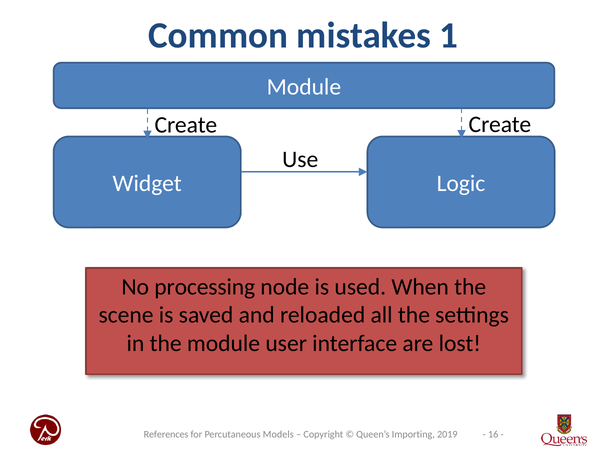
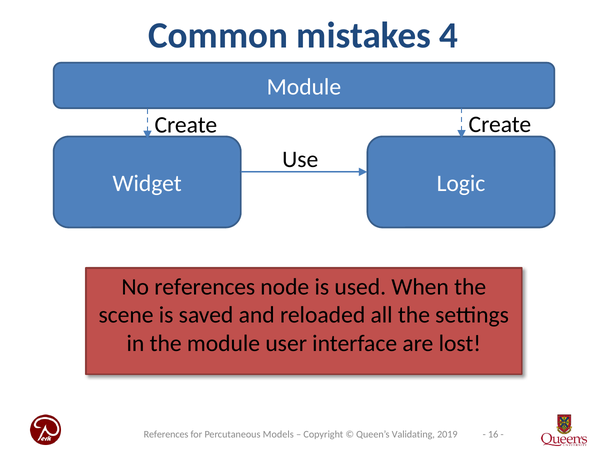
1: 1 -> 4
No processing: processing -> references
Importing: Importing -> Validating
